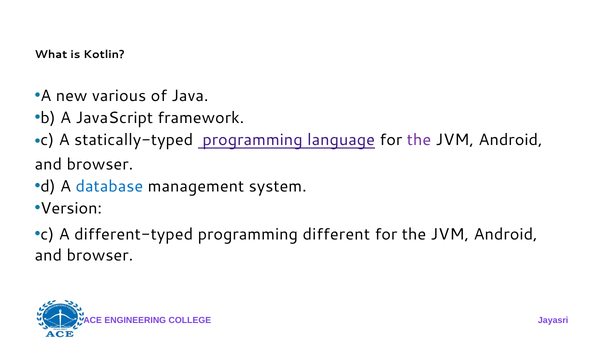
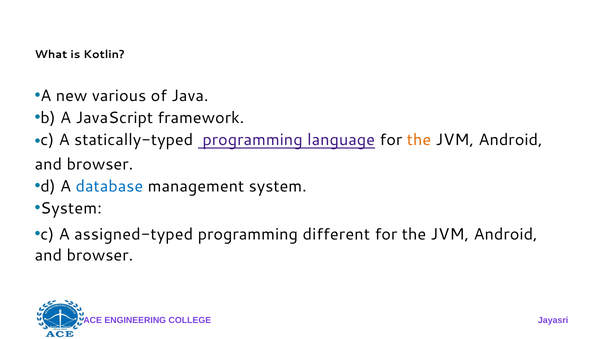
the at (419, 140) colour: purple -> orange
Version at (71, 208): Version -> System
different-typed: different-typed -> assigned-typed
